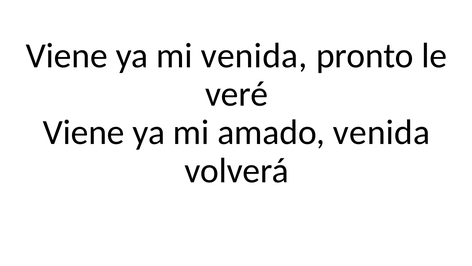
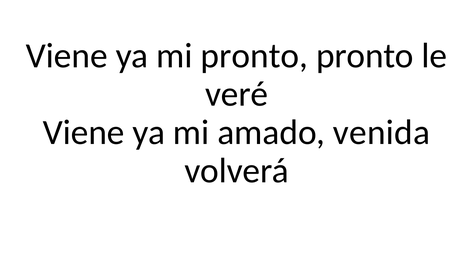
mi venida: venida -> pronto
